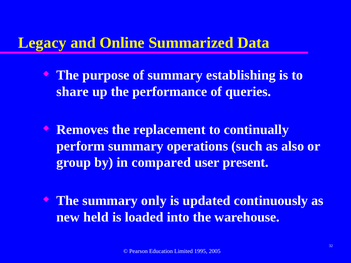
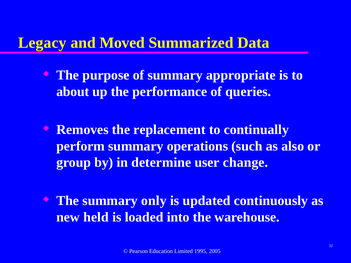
Online: Online -> Moved
establishing: establishing -> appropriate
share: share -> about
compared: compared -> determine
present: present -> change
